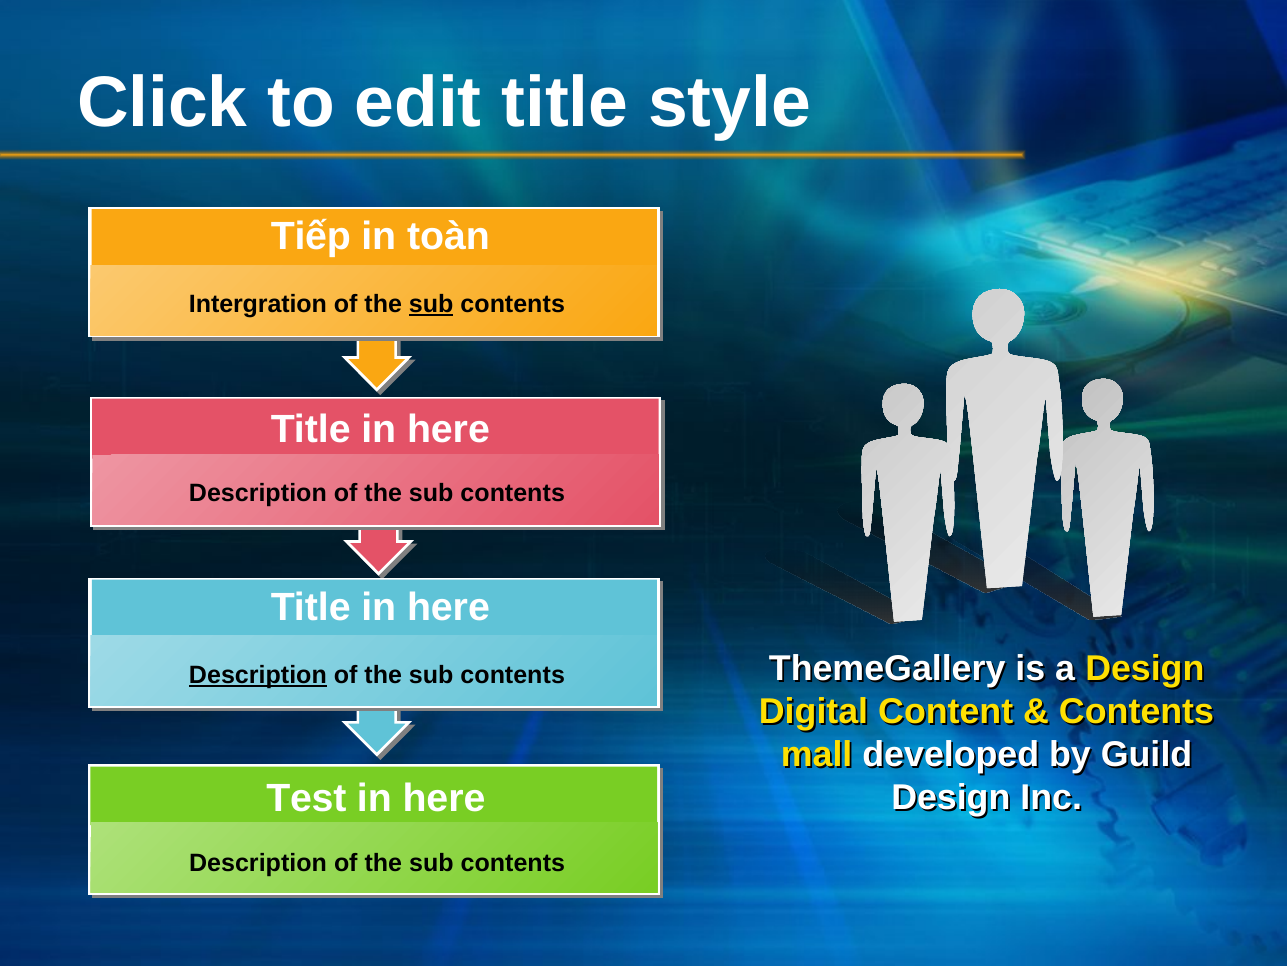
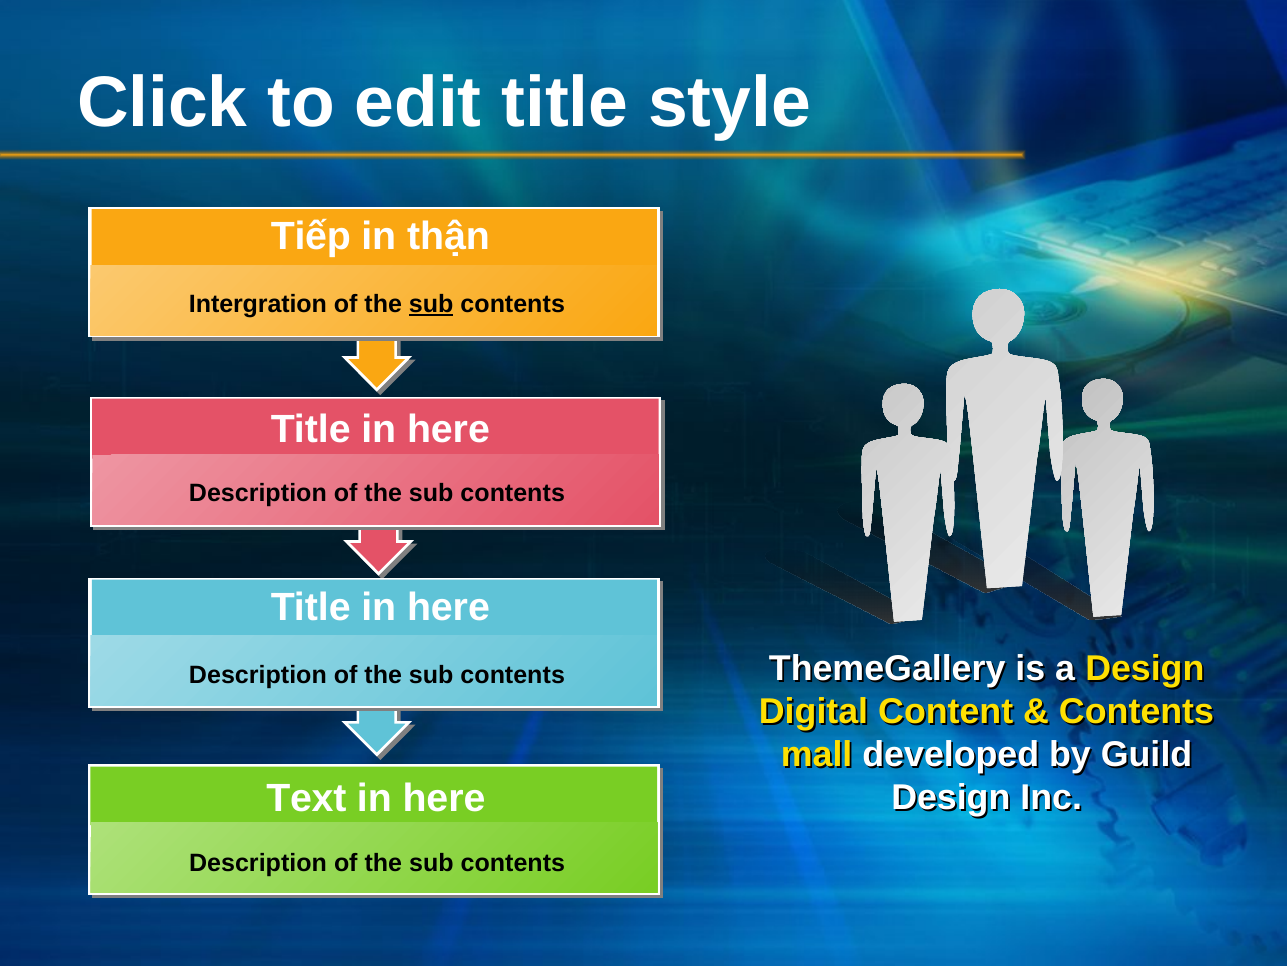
toàn: toàn -> thận
Description at (258, 675) underline: present -> none
Test: Test -> Text
